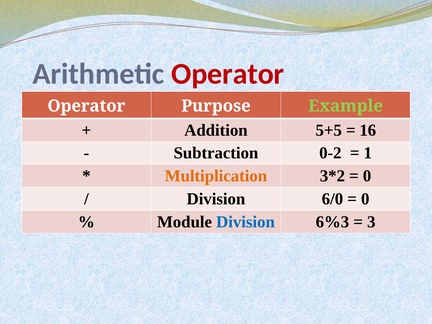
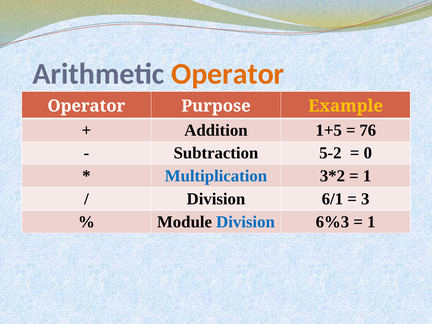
Operator at (228, 74) colour: red -> orange
Example colour: light green -> yellow
5+5: 5+5 -> 1+5
16: 16 -> 76
0-2: 0-2 -> 5-2
1: 1 -> 0
Multiplication colour: orange -> blue
0 at (367, 176): 0 -> 1
6/0: 6/0 -> 6/1
0 at (365, 199): 0 -> 3
3 at (371, 222): 3 -> 1
